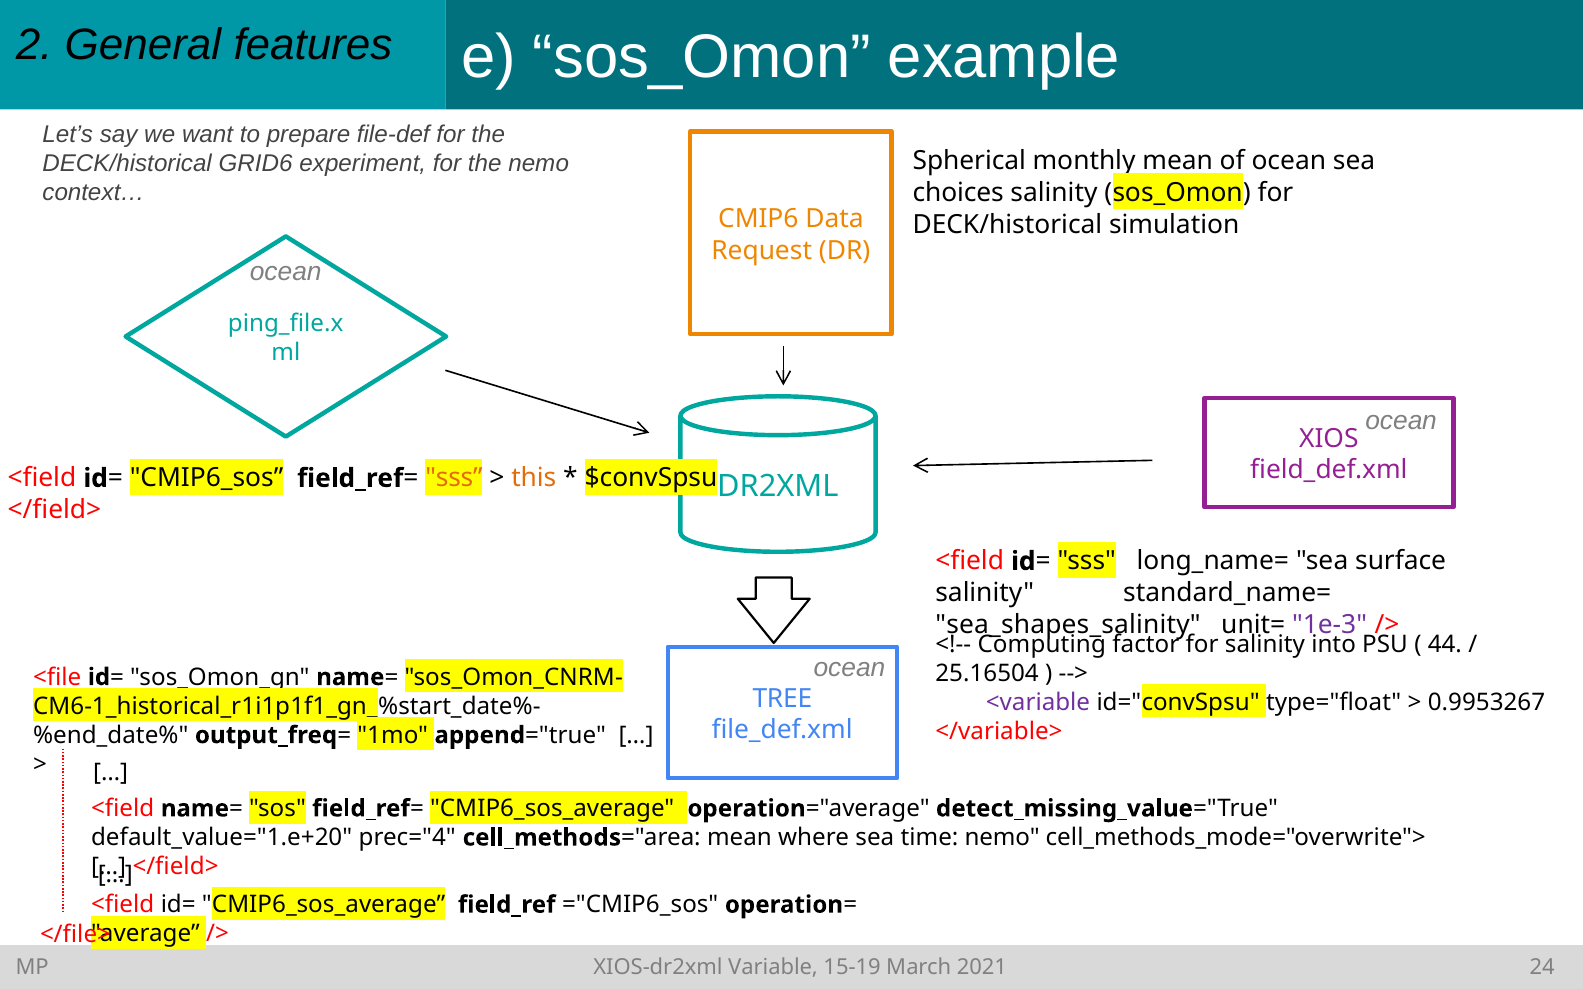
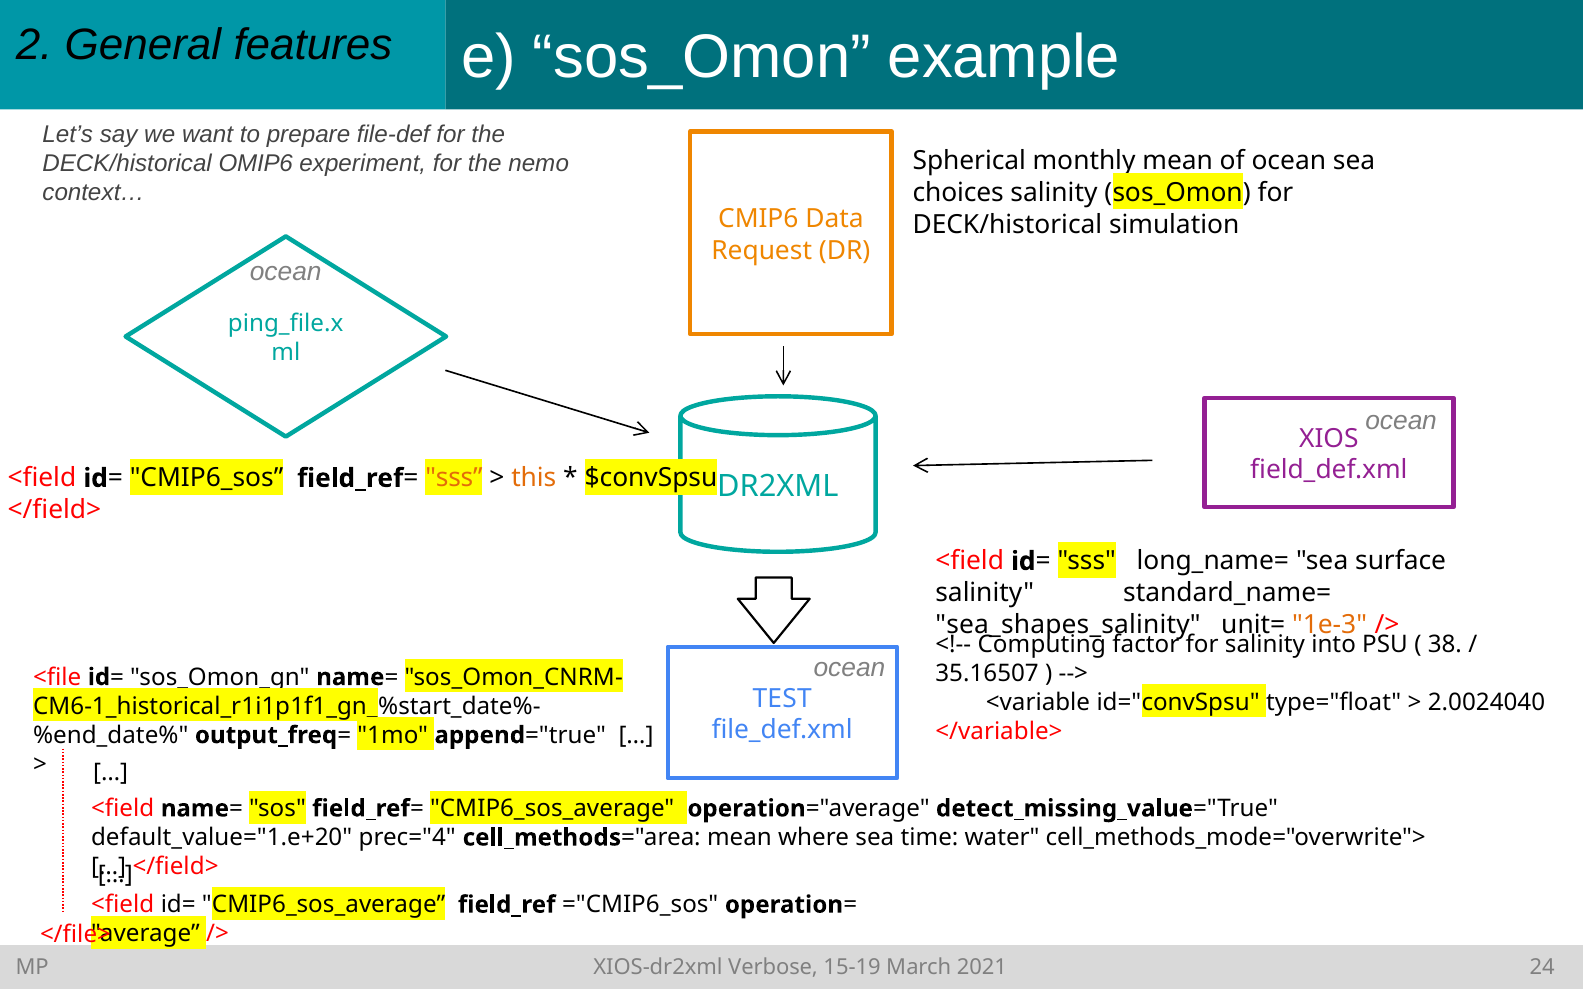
GRID6: GRID6 -> OMIP6
1e-3 colour: purple -> orange
44: 44 -> 38
25.16504: 25.16504 -> 35.16507
TREE: TREE -> TEST
<variable colour: purple -> black
0.9953267: 0.9953267 -> 2.0024040
time nemo: nemo -> water
Variable: Variable -> Verbose
